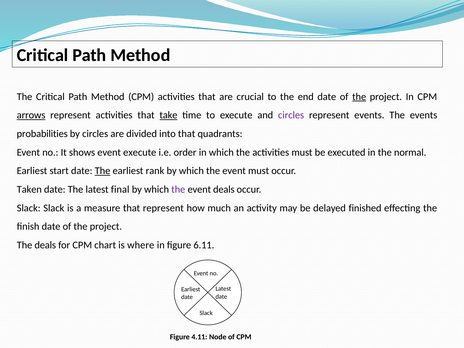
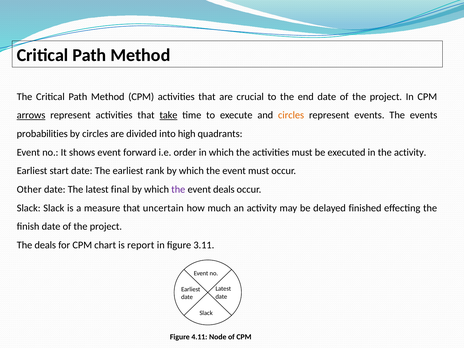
the at (359, 97) underline: present -> none
circles at (291, 115) colour: purple -> orange
into that: that -> high
event execute: execute -> forward
the normal: normal -> activity
The at (103, 171) underline: present -> none
Taken: Taken -> Other
that represent: represent -> uncertain
where: where -> report
6.11: 6.11 -> 3.11
